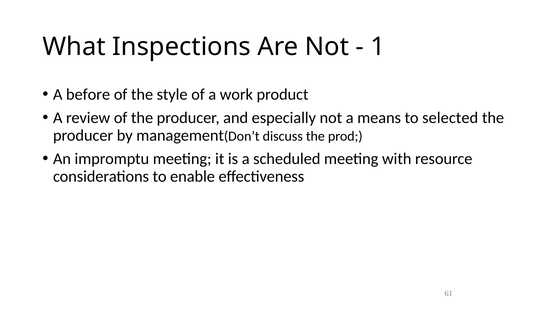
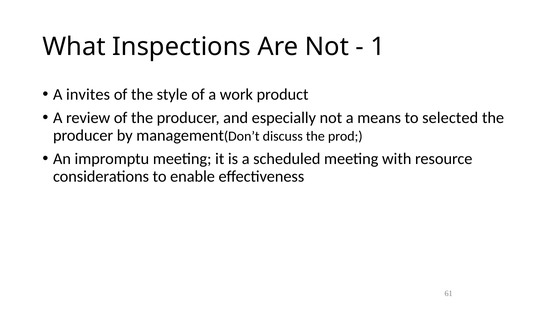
before: before -> invites
